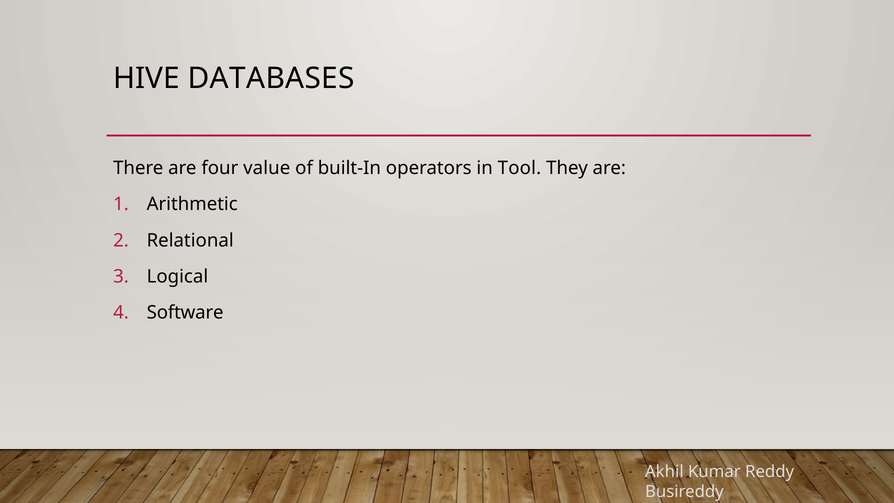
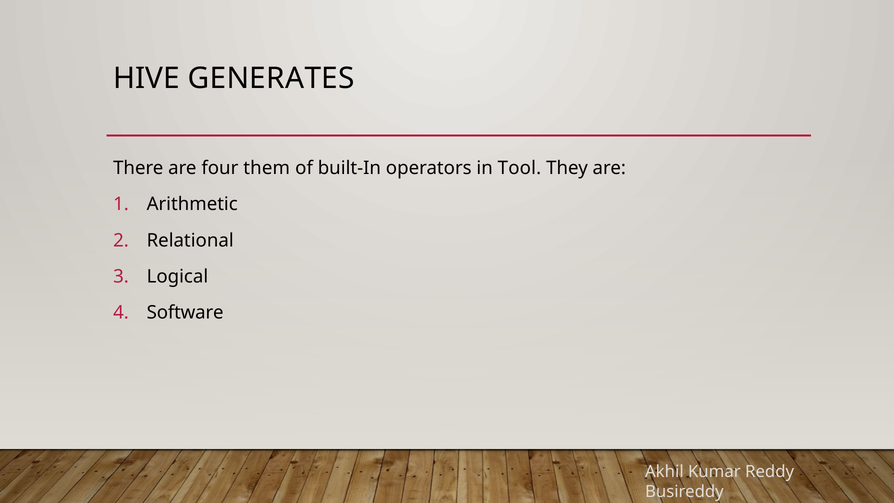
DATABASES: DATABASES -> GENERATES
value: value -> them
